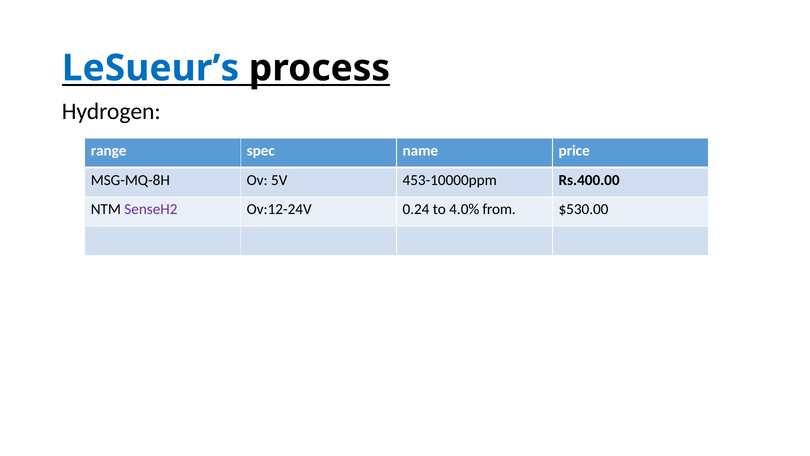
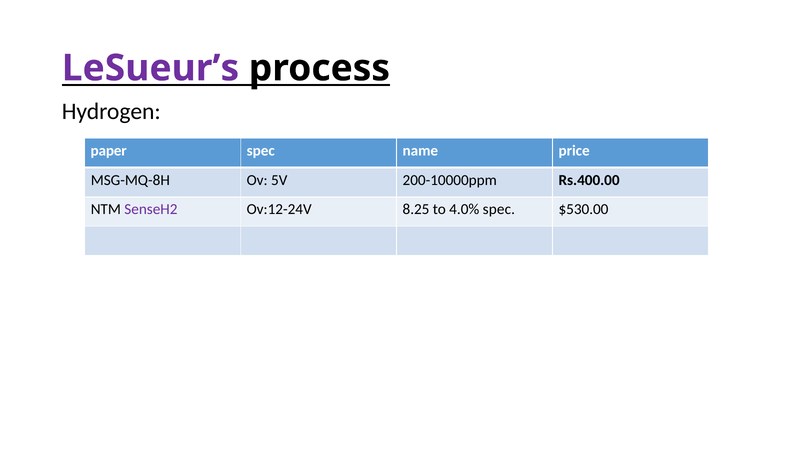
LeSueur’s colour: blue -> purple
range: range -> paper
453-10000ppm: 453-10000ppm -> 200-10000ppm
0.24: 0.24 -> 8.25
4.0% from: from -> spec
